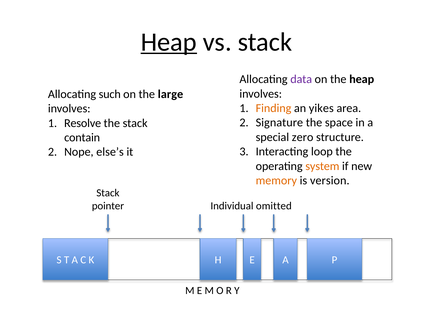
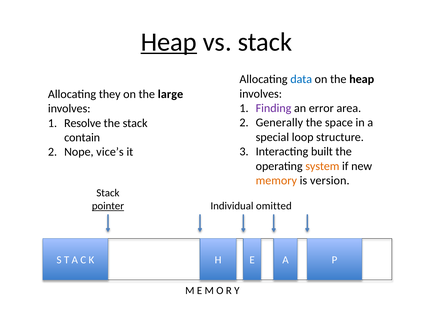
data colour: purple -> blue
such: such -> they
Finding colour: orange -> purple
yikes: yikes -> error
Signature: Signature -> Generally
zero: zero -> loop
loop: loop -> built
else’s: else’s -> vice’s
pointer underline: none -> present
